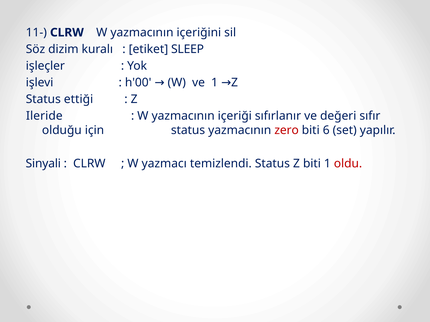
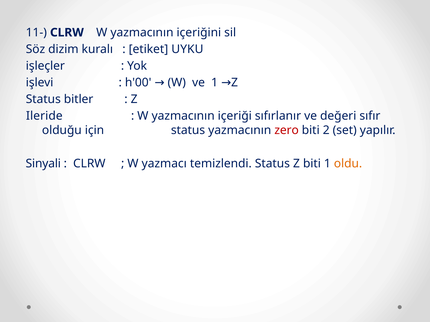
SLEEP: SLEEP -> UYKU
ettiği: ettiği -> bitler
6: 6 -> 2
oldu colour: red -> orange
